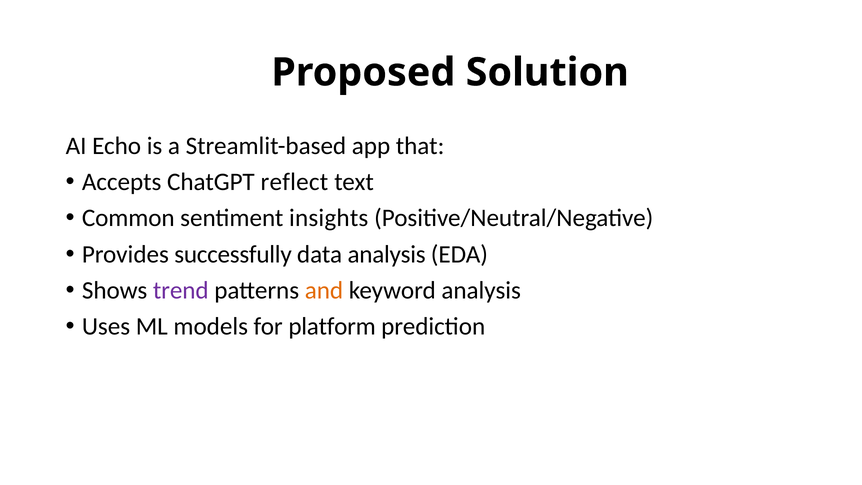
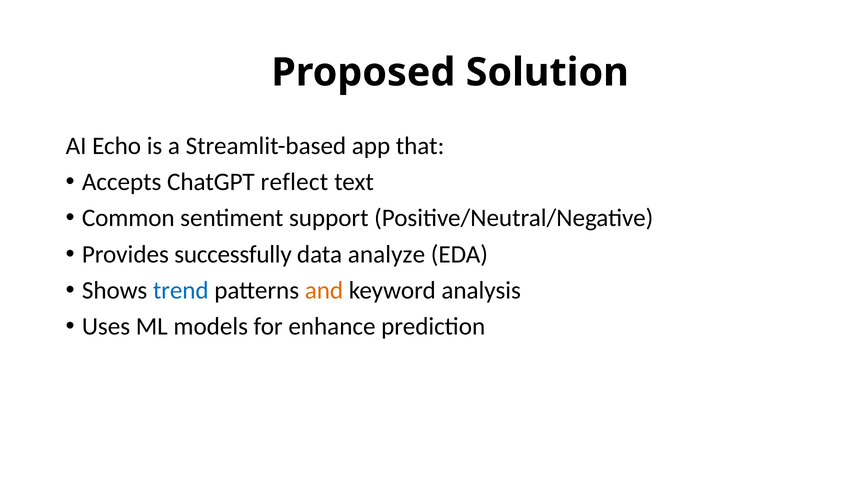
insights: insights -> support
data analysis: analysis -> analyze
trend colour: purple -> blue
platform: platform -> enhance
